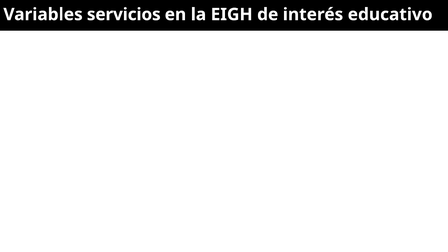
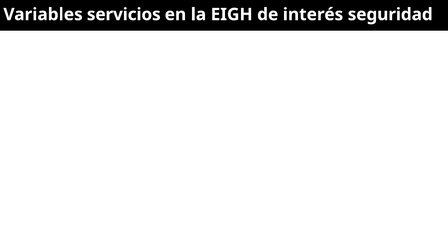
educativo: educativo -> seguridad
